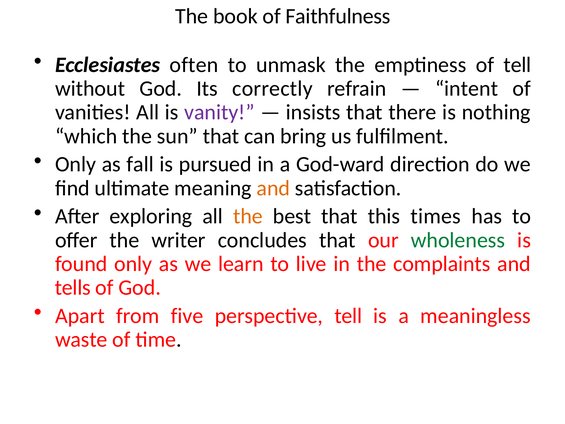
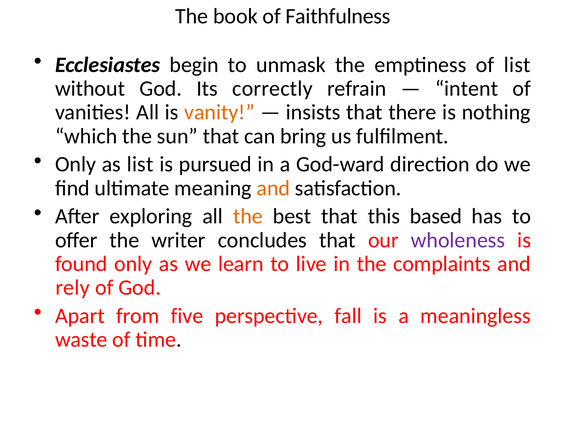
often: often -> begin
of tell: tell -> list
vanity colour: purple -> orange
as fall: fall -> list
times: times -> based
wholeness colour: green -> purple
tells: tells -> rely
perspective tell: tell -> fall
